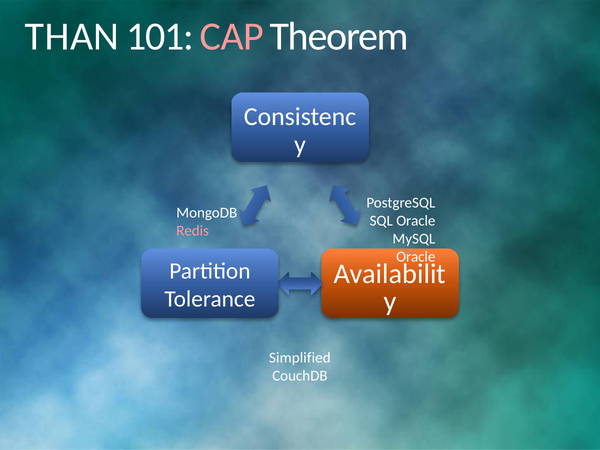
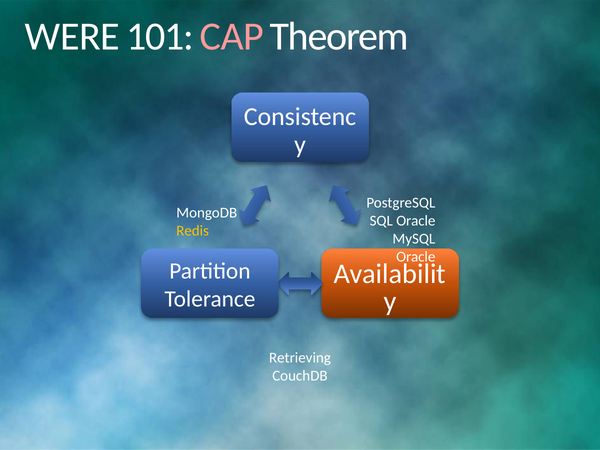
THAN: THAN -> WERE
Redis colour: pink -> yellow
Simplified: Simplified -> Retrieving
